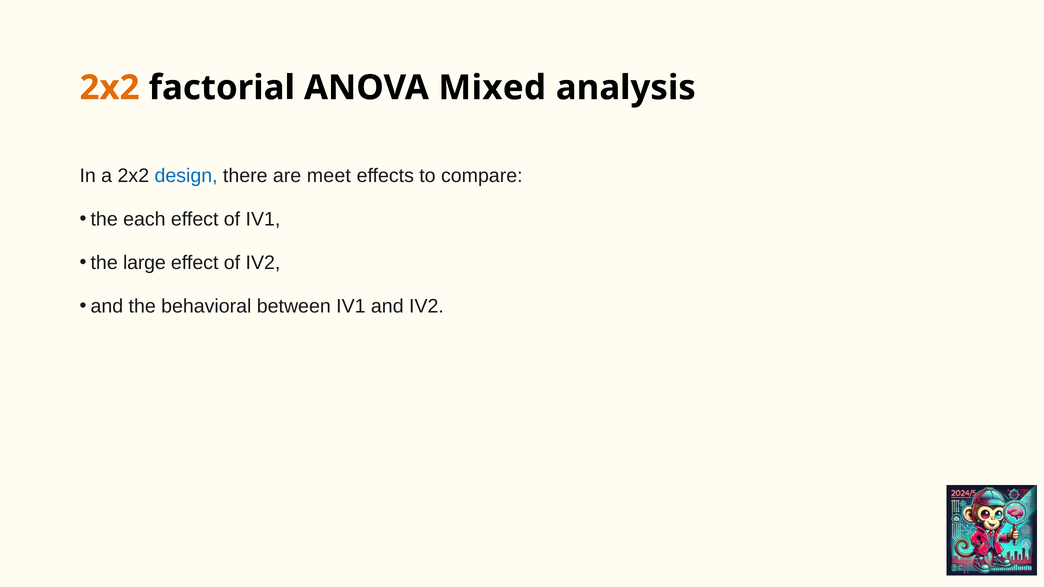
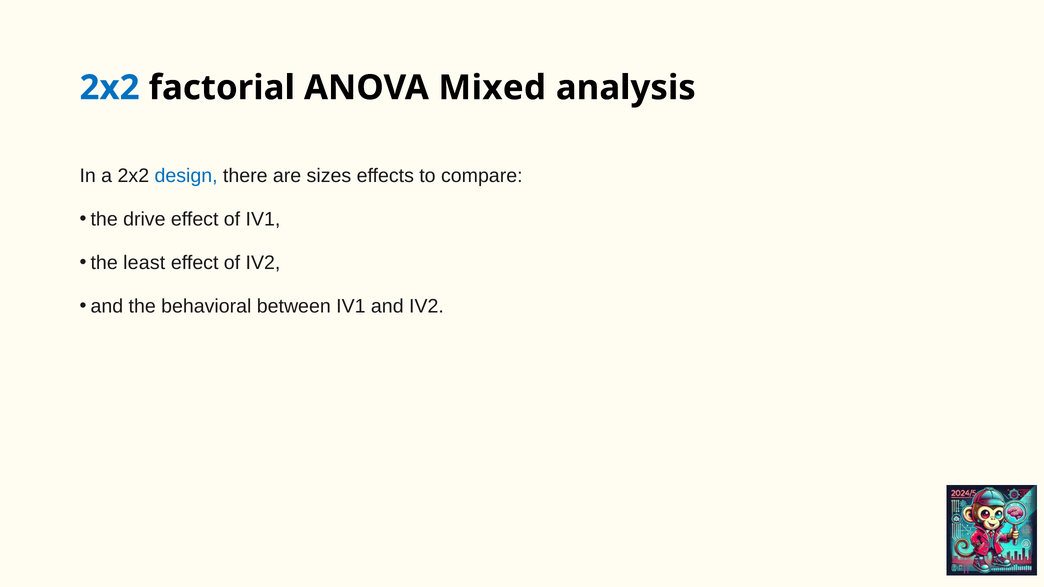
2x2 at (110, 88) colour: orange -> blue
meet: meet -> sizes
each: each -> drive
large: large -> least
